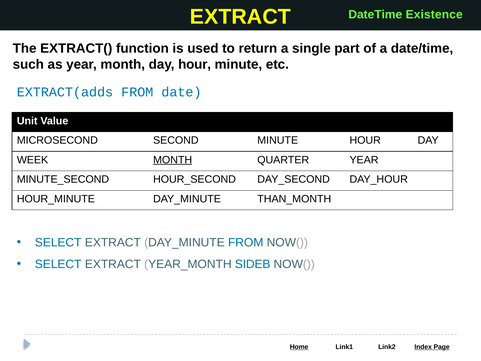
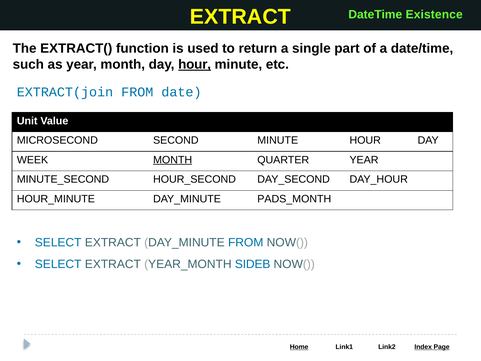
hour at (195, 64) underline: none -> present
EXTRACT(adds: EXTRACT(adds -> EXTRACT(join
THAN_MONTH: THAN_MONTH -> PADS_MONTH
